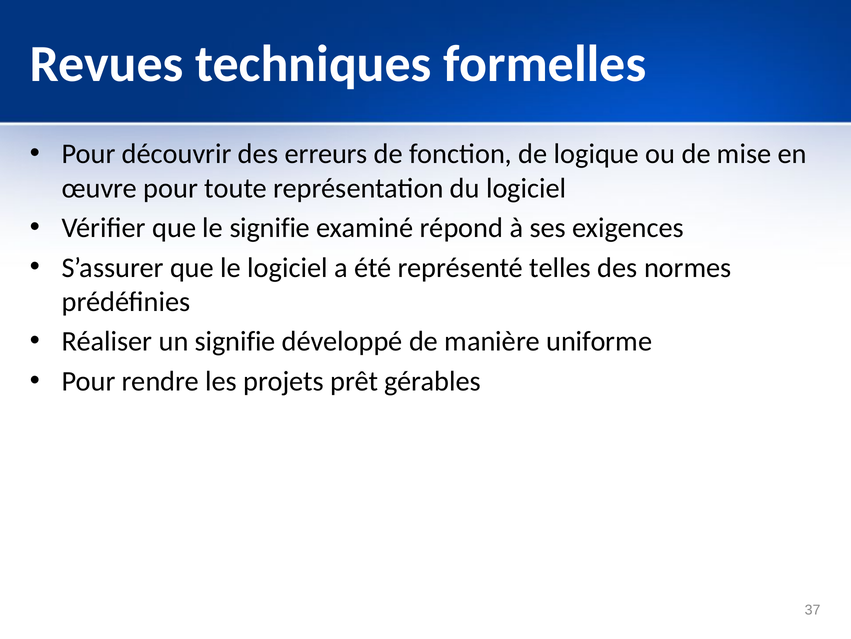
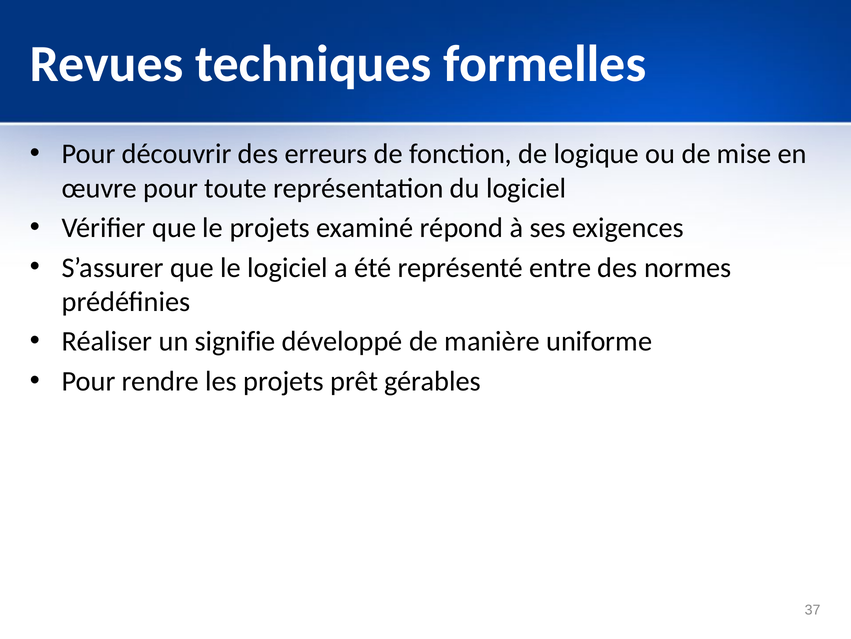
le signifie: signifie -> projets
telles: telles -> entre
